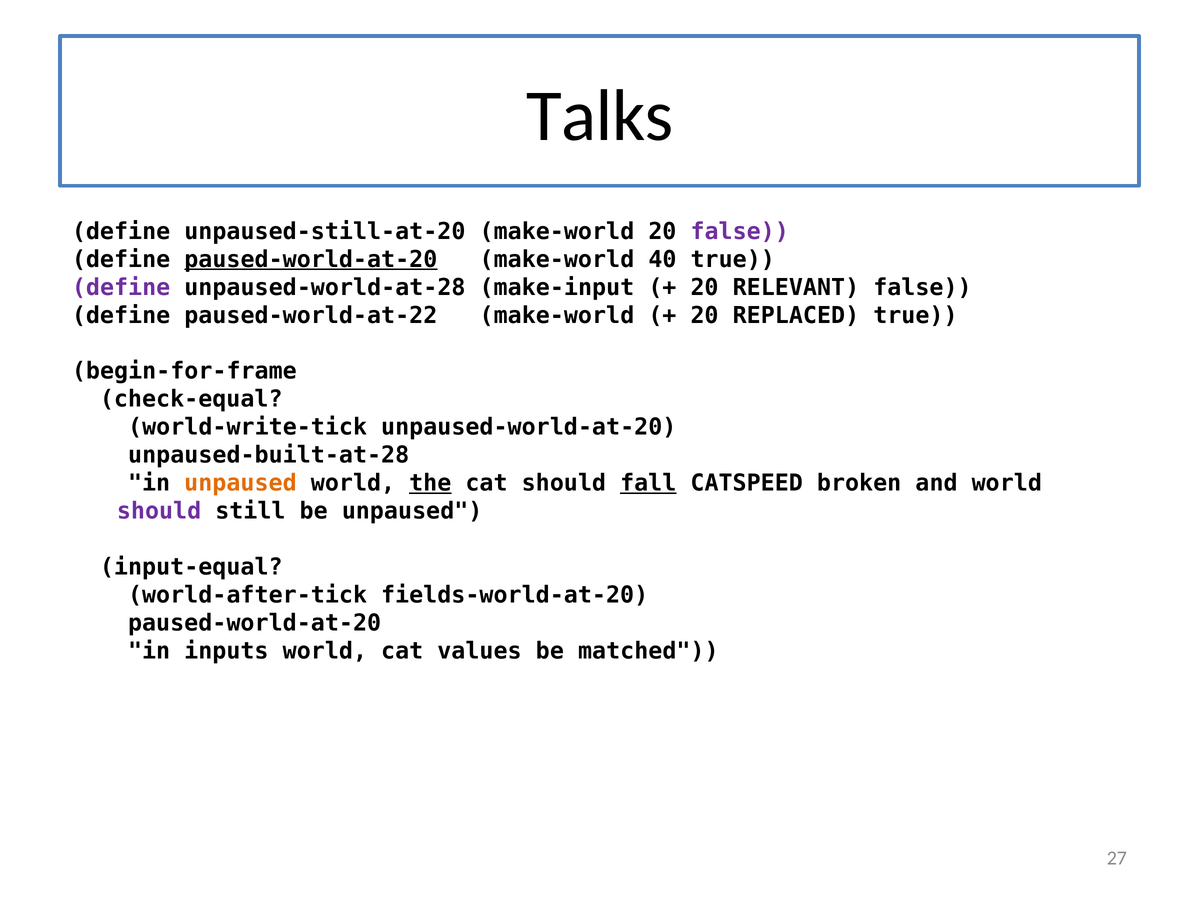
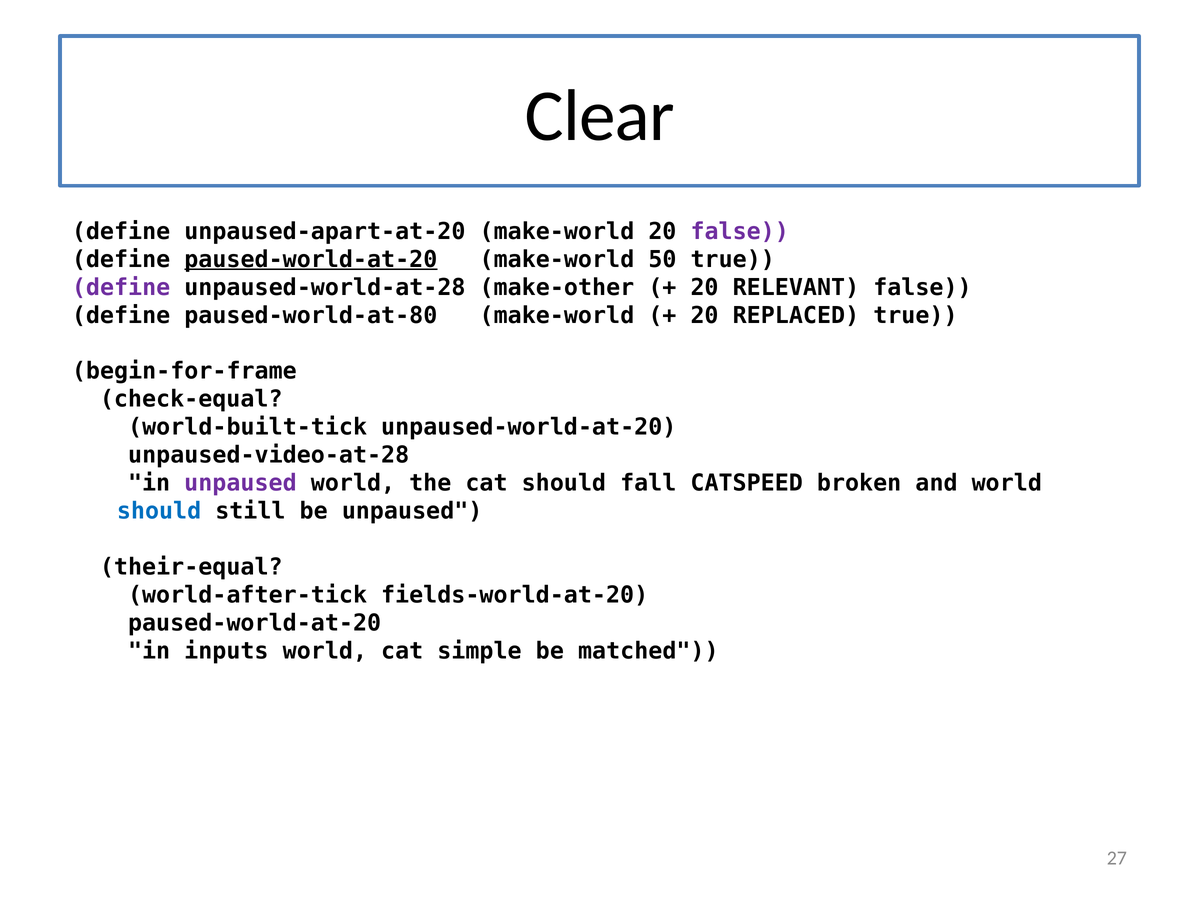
Talks: Talks -> Clear
unpaused-still-at-20: unpaused-still-at-20 -> unpaused-apart-at-20
40: 40 -> 50
make-input: make-input -> make-other
paused-world-at-22: paused-world-at-22 -> paused-world-at-80
world-write-tick: world-write-tick -> world-built-tick
unpaused-built-at-28: unpaused-built-at-28 -> unpaused-video-at-28
unpaused at (240, 483) colour: orange -> purple
the underline: present -> none
fall underline: present -> none
should at (159, 511) colour: purple -> blue
input-equal: input-equal -> their-equal
values: values -> simple
